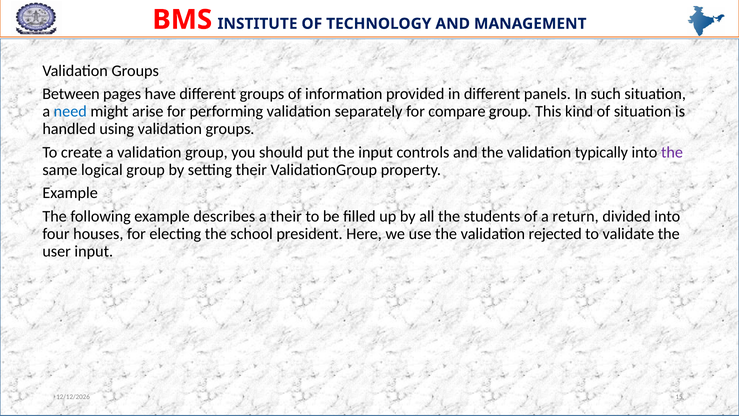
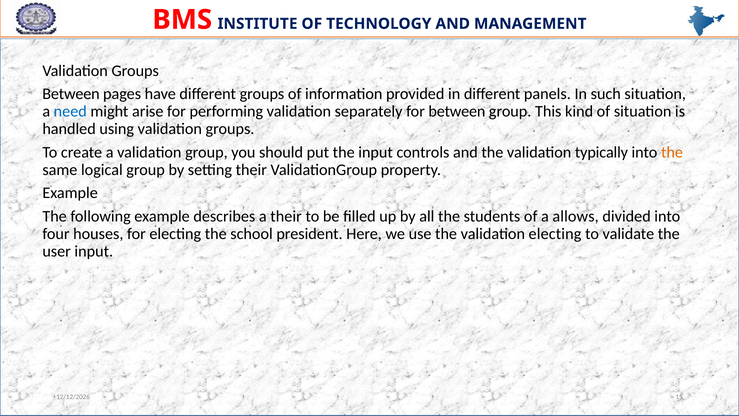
for compare: compare -> between
the at (672, 152) colour: purple -> orange
return: return -> allows
validation rejected: rejected -> electing
